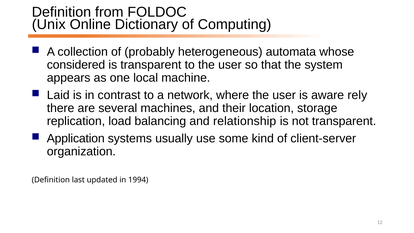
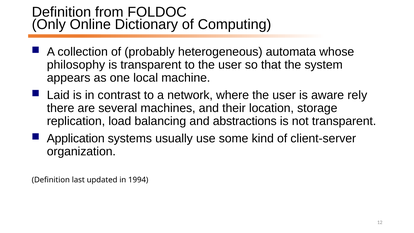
Unix: Unix -> Only
considered: considered -> philosophy
relationship: relationship -> abstractions
